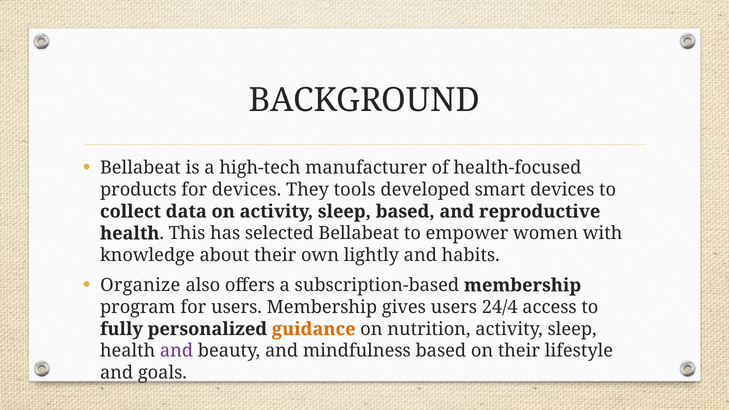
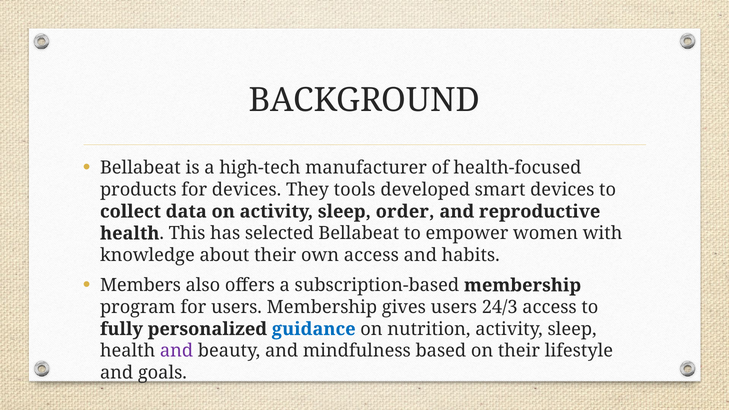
sleep based: based -> order
own lightly: lightly -> access
Organize: Organize -> Members
24/4: 24/4 -> 24/3
guidance colour: orange -> blue
